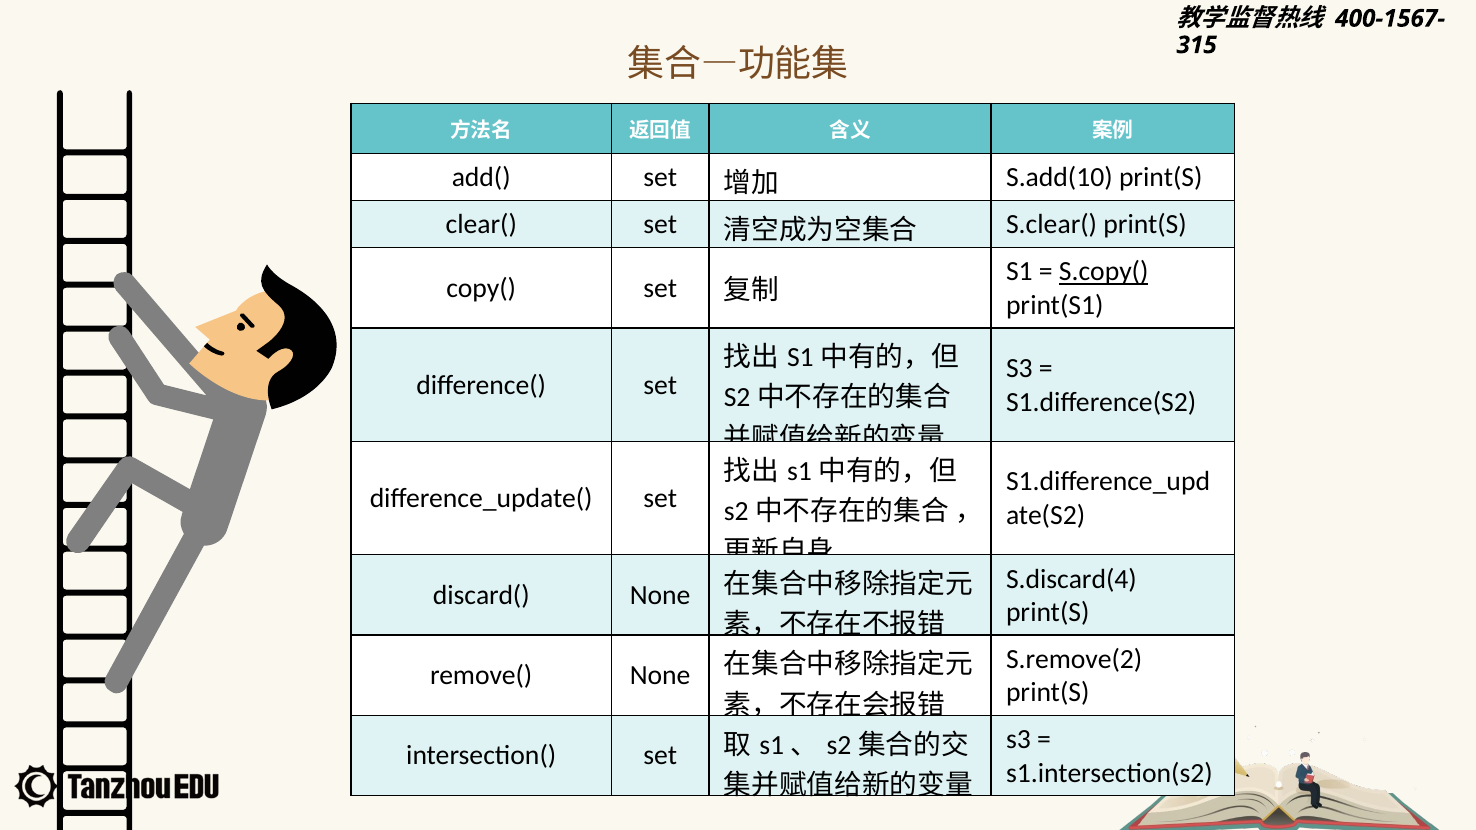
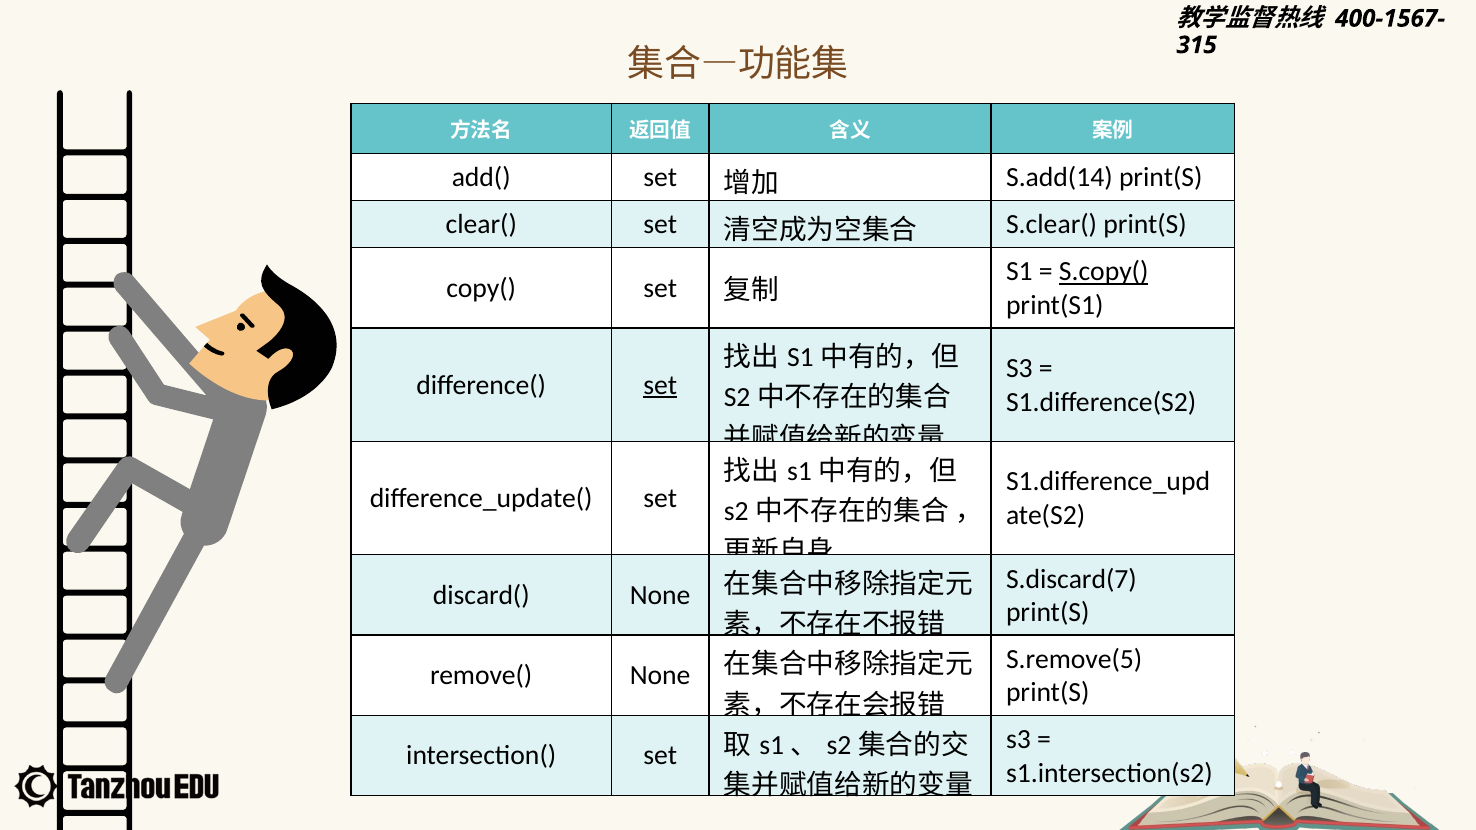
S.add(10: S.add(10 -> S.add(14
set at (660, 385) underline: none -> present
S.discard(4: S.discard(4 -> S.discard(7
S.remove(2: S.remove(2 -> S.remove(5
